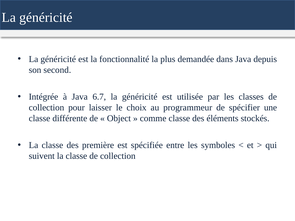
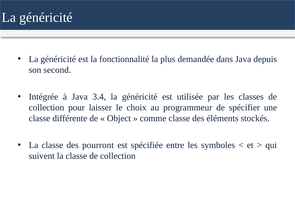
6.7: 6.7 -> 3.4
première: première -> pourront
